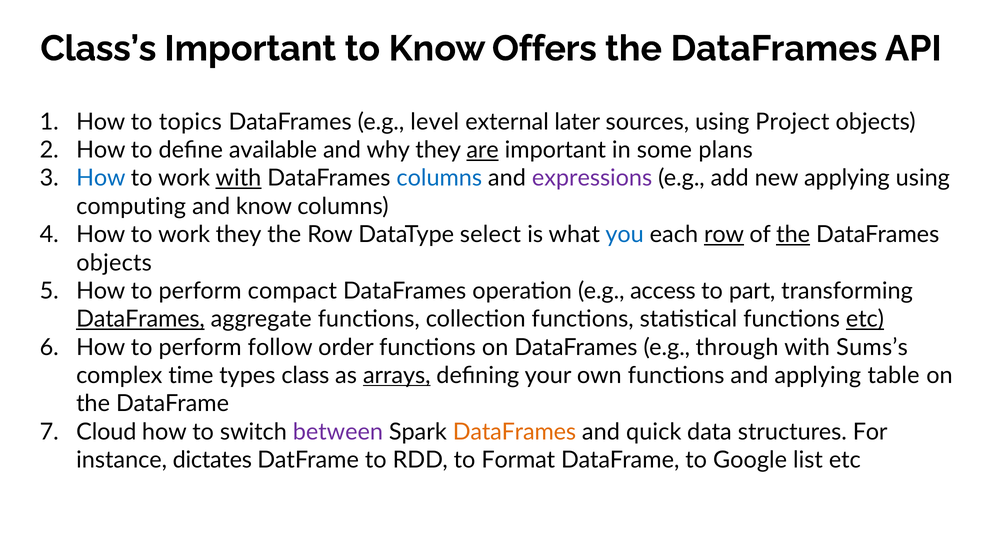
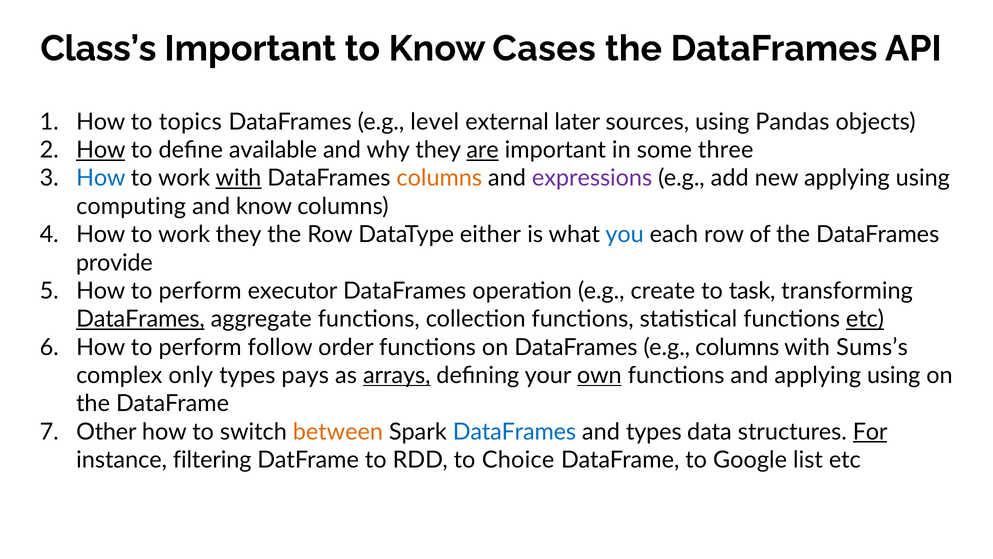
Offers: Offers -> Cases
Project: Project -> Pandas
How at (101, 150) underline: none -> present
plans: plans -> three
columns at (439, 178) colour: blue -> orange
select: select -> either
row at (724, 234) underline: present -> none
the at (793, 234) underline: present -> none
objects at (114, 263): objects -> provide
compact: compact -> executor
access: access -> create
part: part -> task
e.g through: through -> columns
time: time -> only
class: class -> pays
own underline: none -> present
and applying table: table -> using
Cloud: Cloud -> Other
between colour: purple -> orange
DataFrames at (514, 431) colour: orange -> blue
and quick: quick -> types
For underline: none -> present
dictates: dictates -> filtering
Format: Format -> Choice
